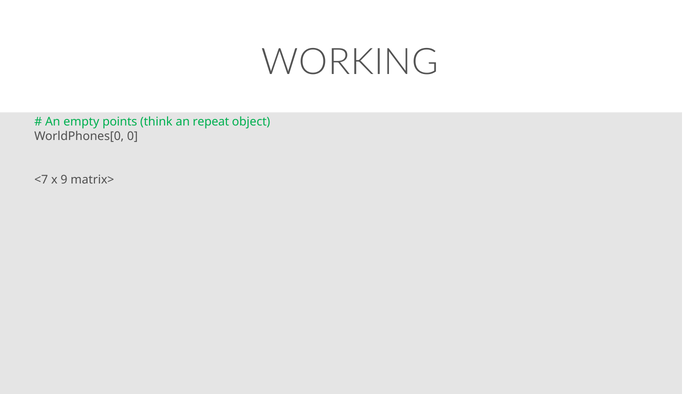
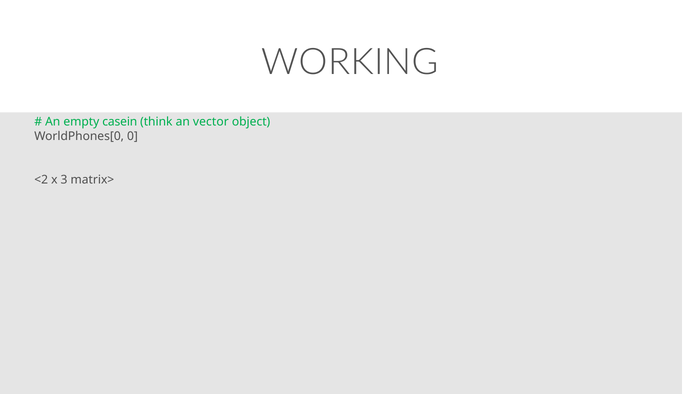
points: points -> casein
repeat: repeat -> vector
<7: <7 -> <2
9: 9 -> 3
